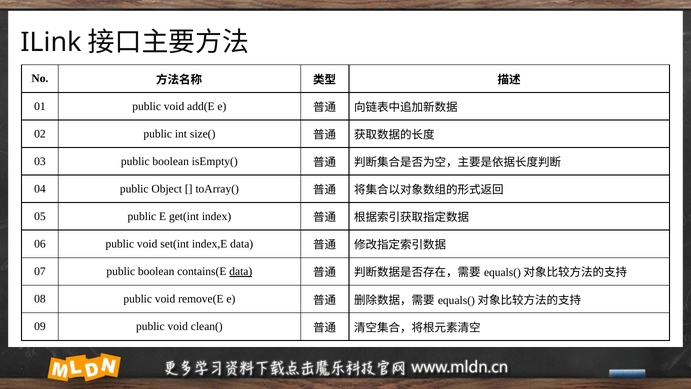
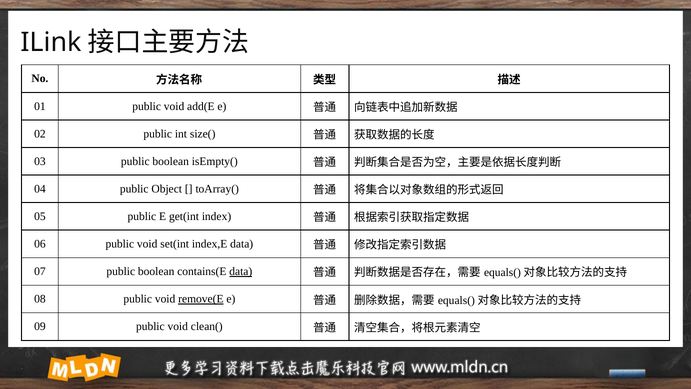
remove(E underline: none -> present
